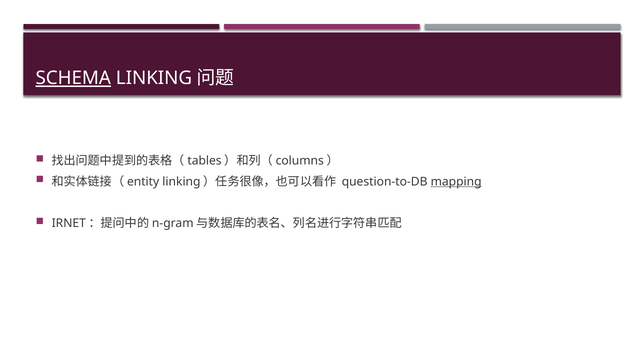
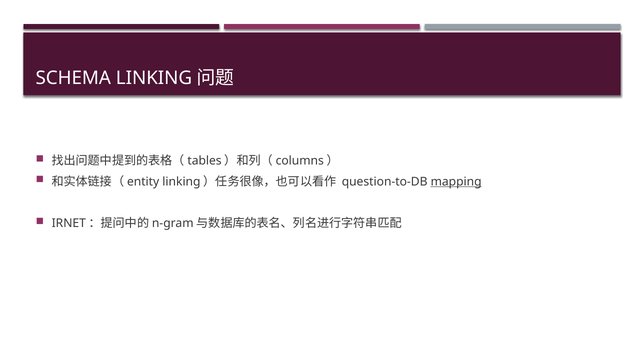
SCHEMA underline: present -> none
